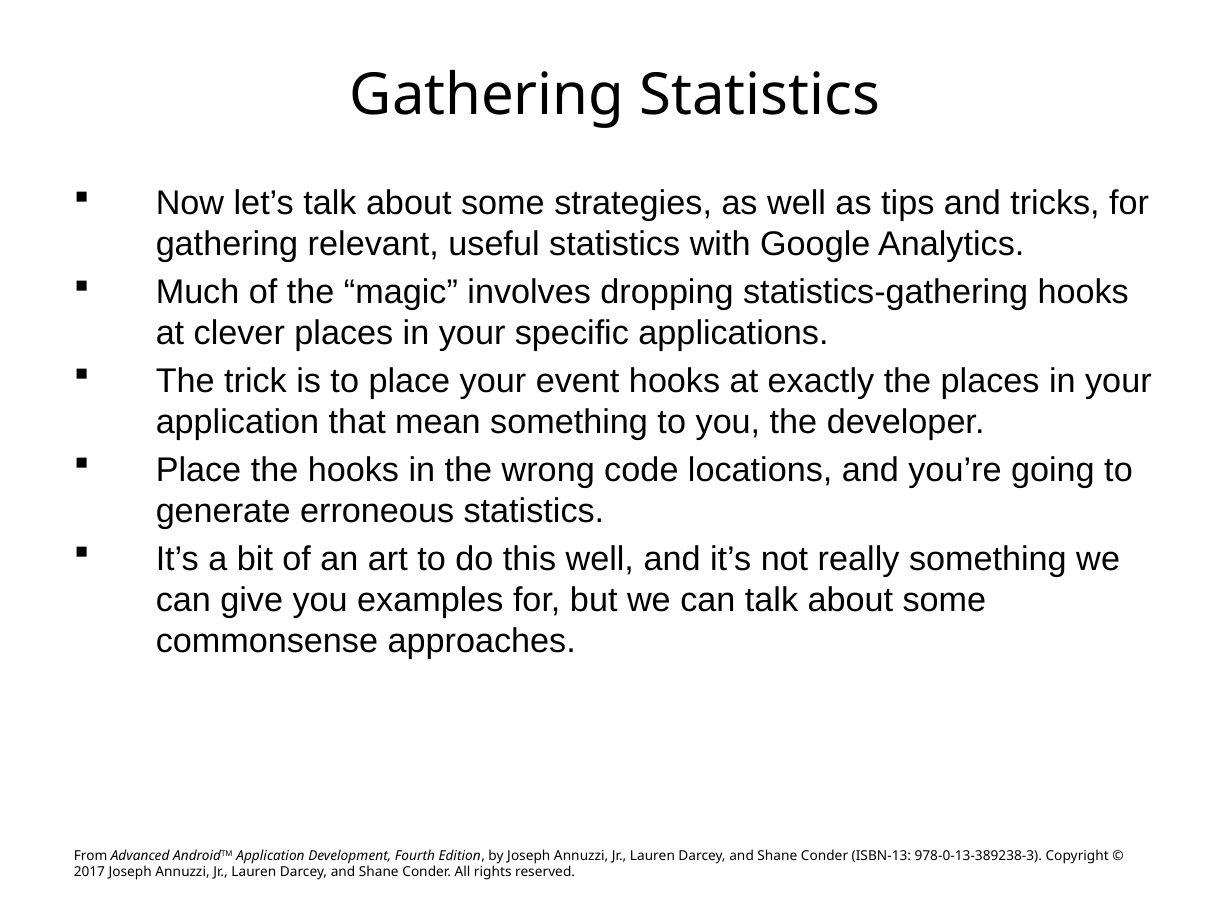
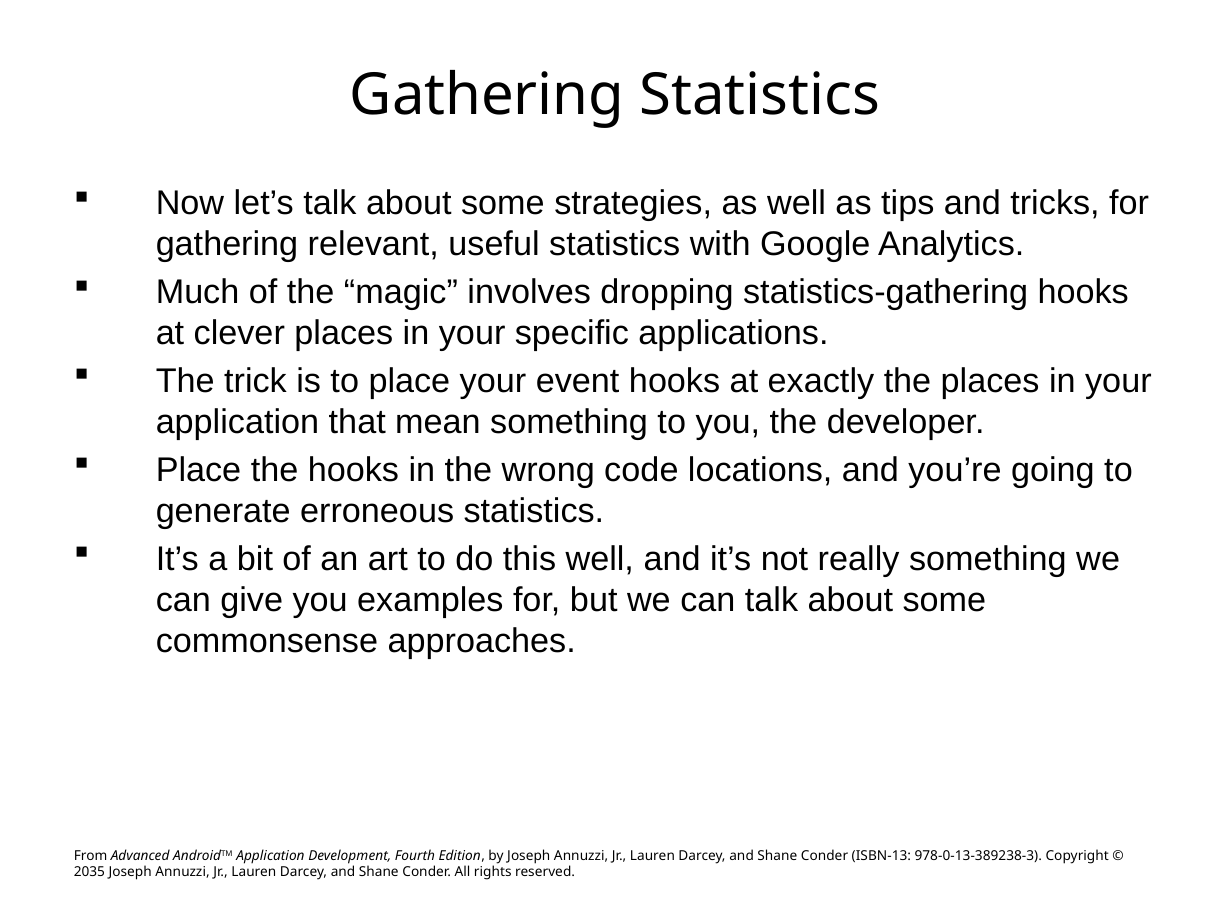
2017: 2017 -> 2035
